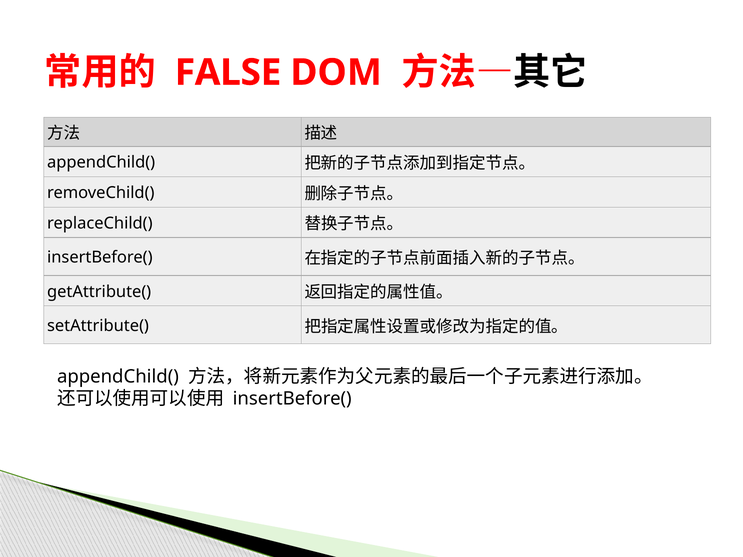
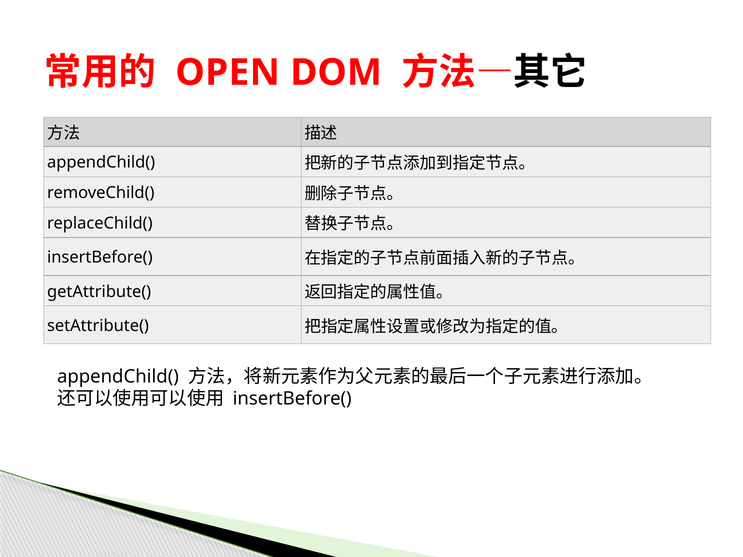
FALSE: FALSE -> OPEN
